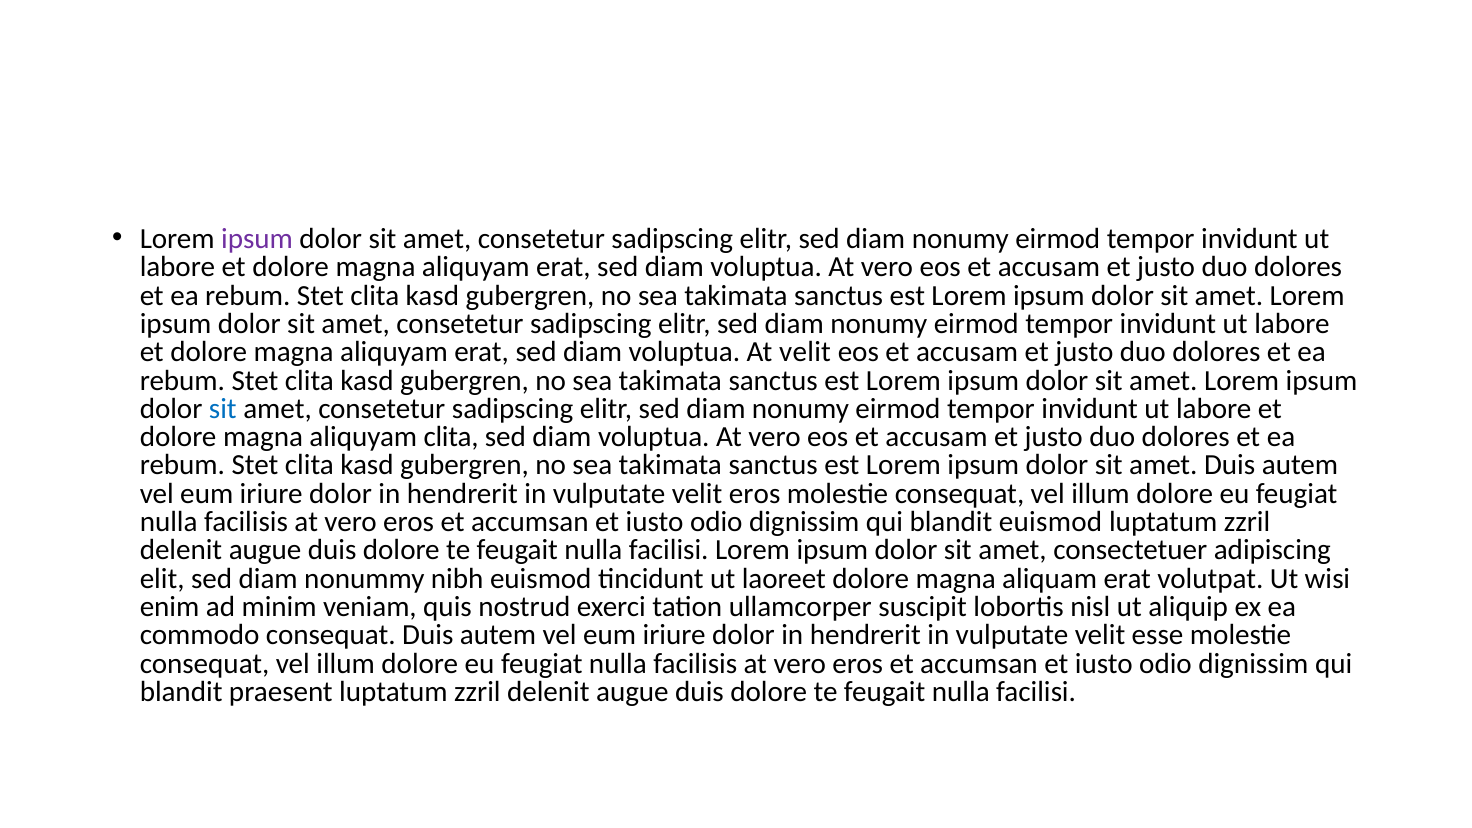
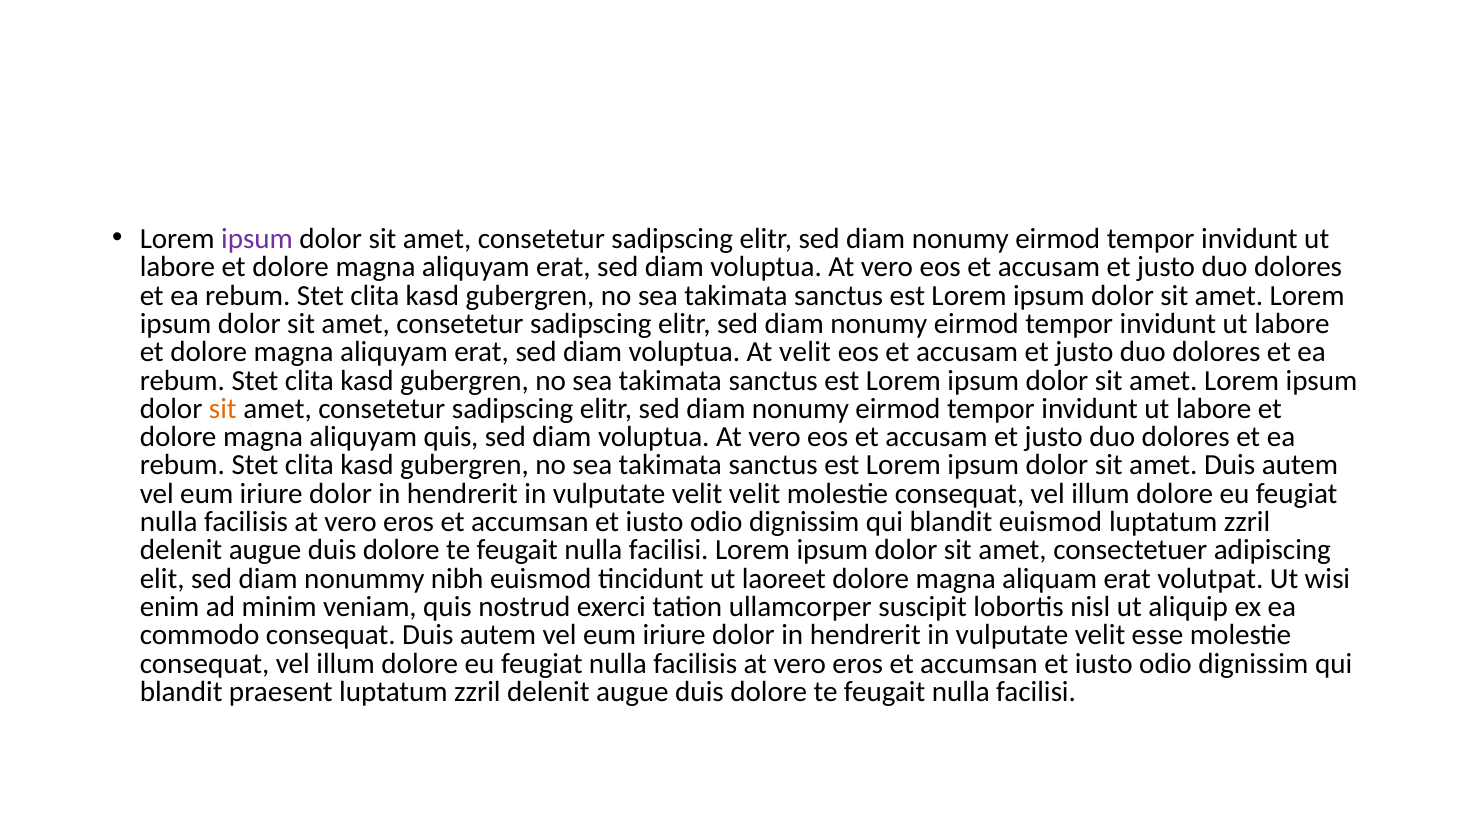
sit at (223, 409) colour: blue -> orange
aliquyam clita: clita -> quis
velit eros: eros -> velit
